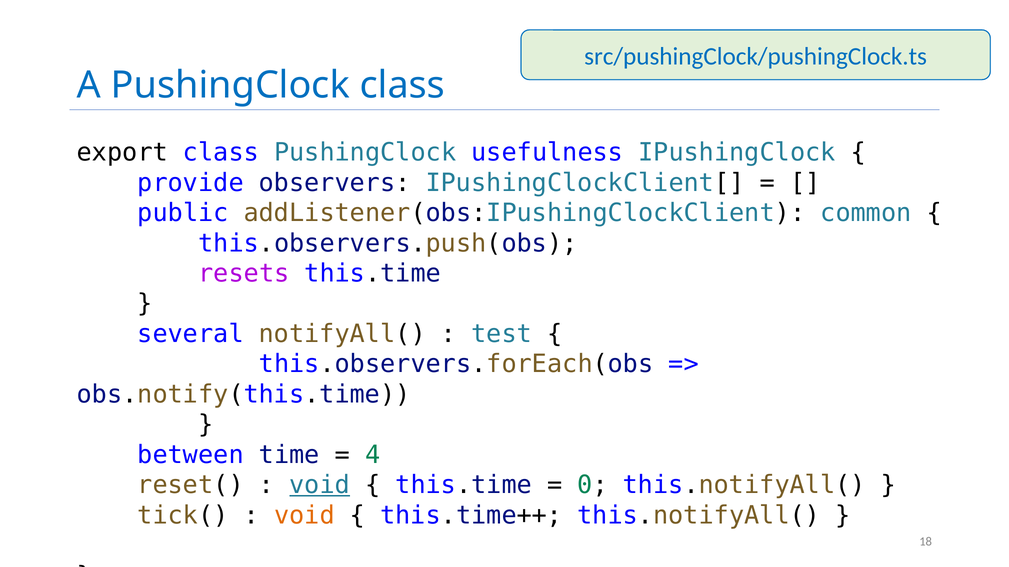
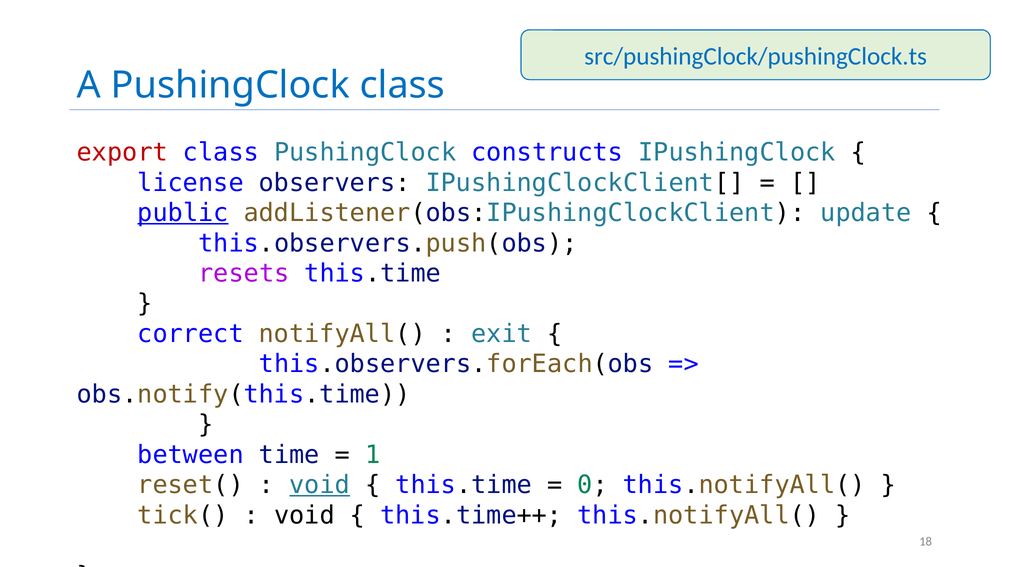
export colour: black -> red
usefulness: usefulness -> constructs
provide: provide -> license
public underline: none -> present
common: common -> update
several: several -> correct
test: test -> exit
4: 4 -> 1
void at (304, 516) colour: orange -> black
